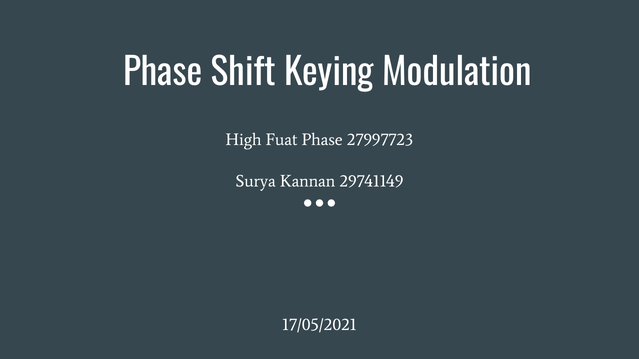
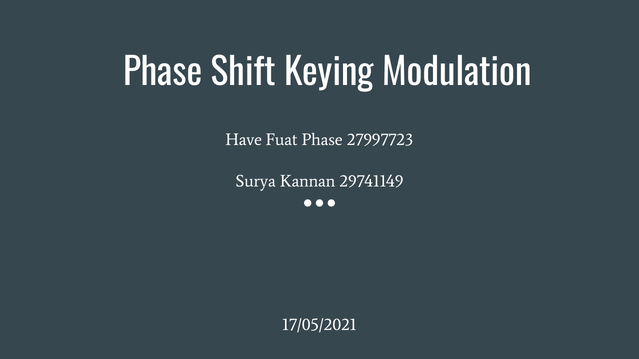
High: High -> Have
